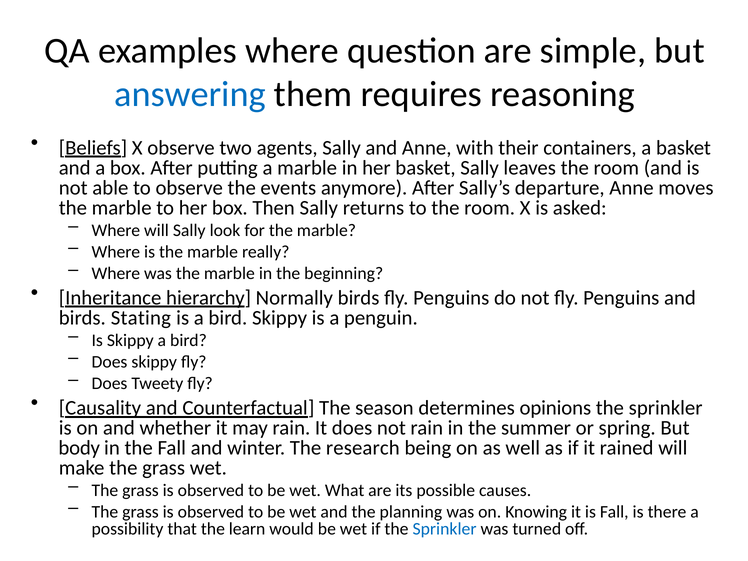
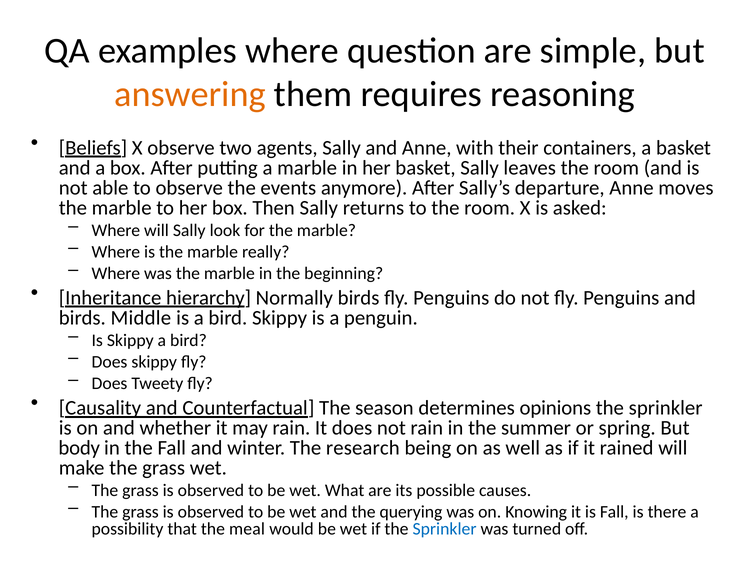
answering colour: blue -> orange
Stating: Stating -> Middle
planning: planning -> querying
learn: learn -> meal
